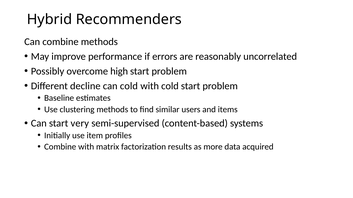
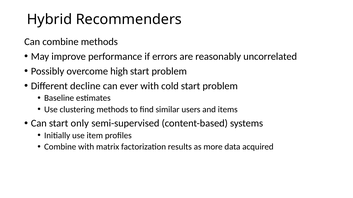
can cold: cold -> ever
very: very -> only
